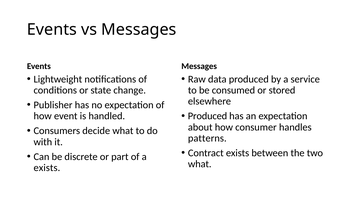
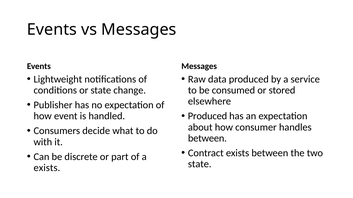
patterns at (207, 139): patterns -> between
what at (200, 165): what -> state
